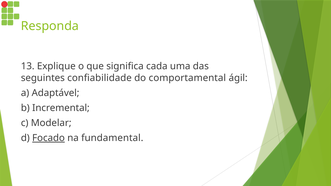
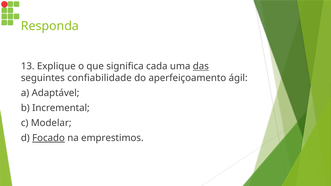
das underline: none -> present
comportamental: comportamental -> aperfeiçoamento
fundamental: fundamental -> emprestimos
